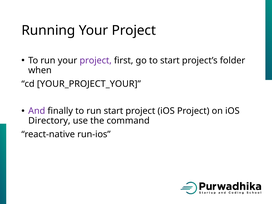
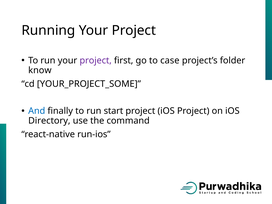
to start: start -> case
when: when -> know
YOUR_PROJECT_YOUR: YOUR_PROJECT_YOUR -> YOUR_PROJECT_SOME
And colour: purple -> blue
